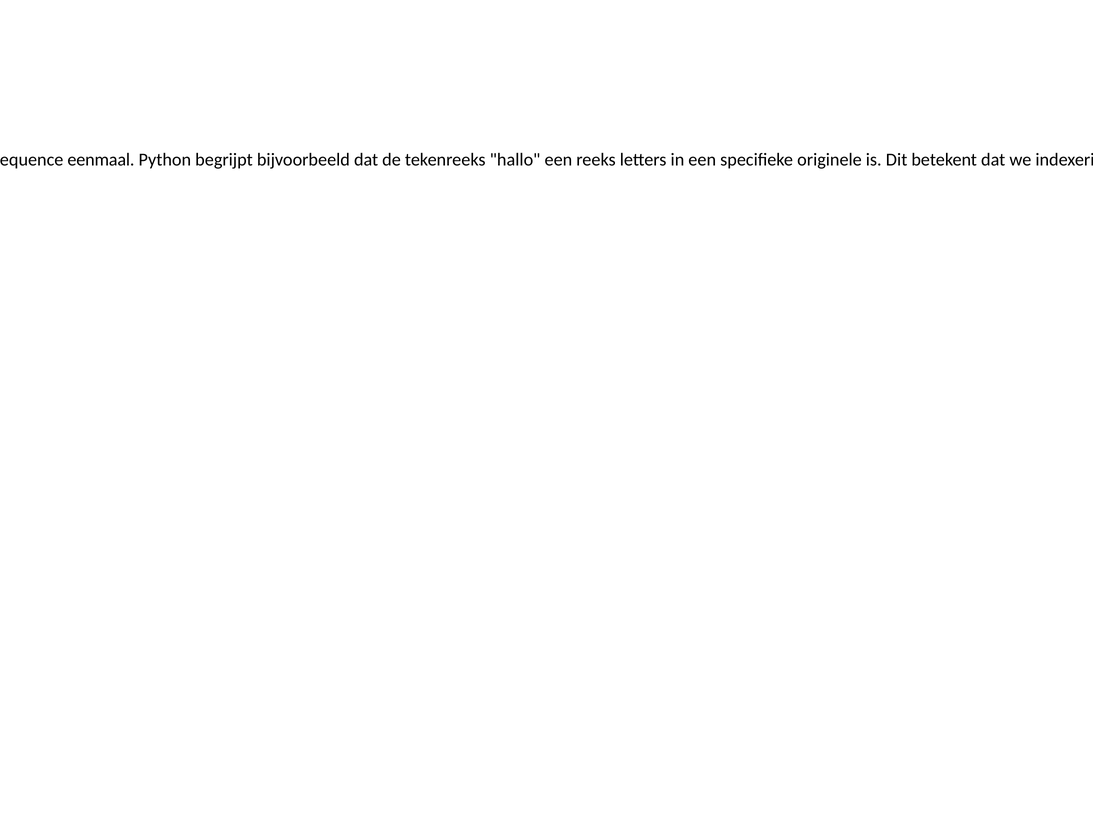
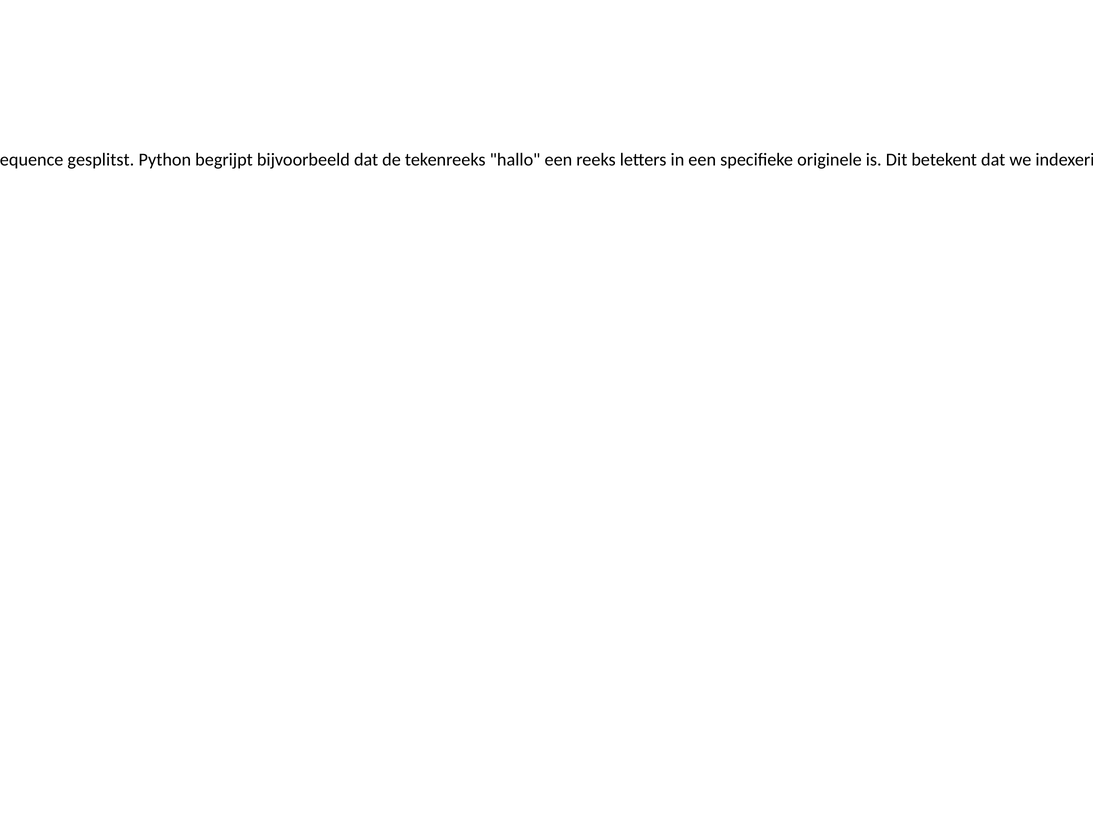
eenmaal: eenmaal -> gesplitst
